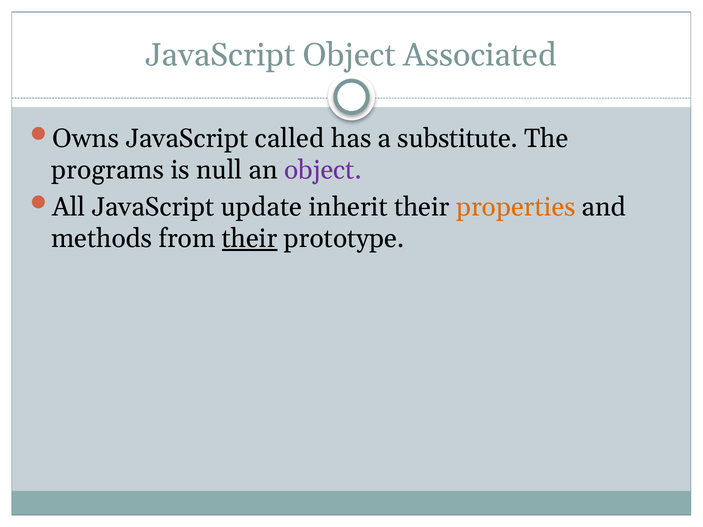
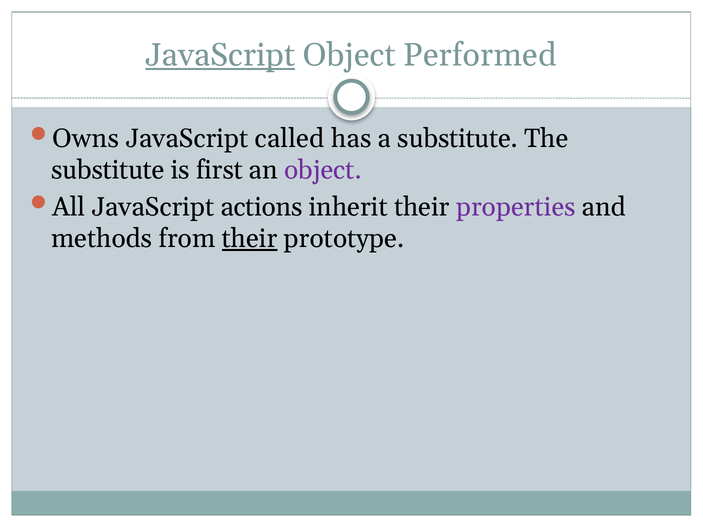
JavaScript at (220, 55) underline: none -> present
Associated: Associated -> Performed
programs at (108, 170): programs -> substitute
null: null -> first
update: update -> actions
properties colour: orange -> purple
